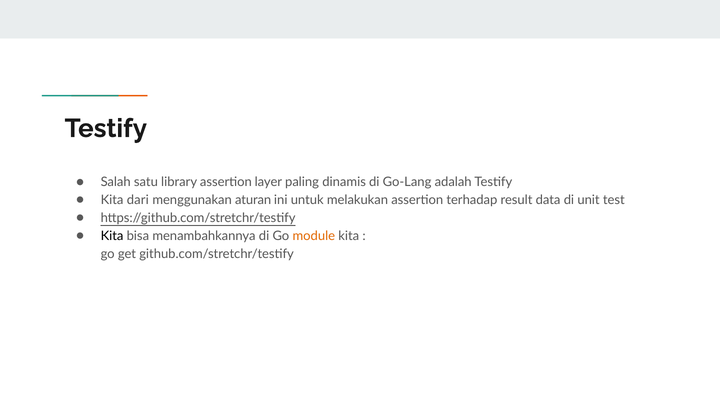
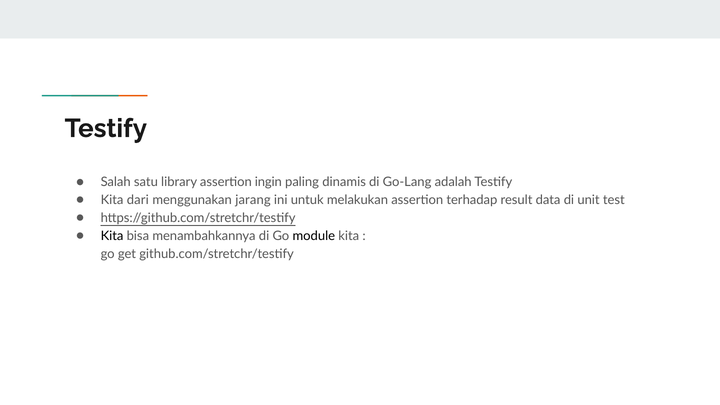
layer: layer -> ingin
aturan: aturan -> jarang
module colour: orange -> black
